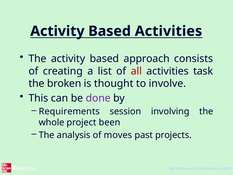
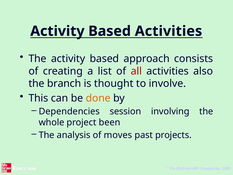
task: task -> also
broken: broken -> branch
done colour: purple -> orange
Requirements: Requirements -> Dependencies
